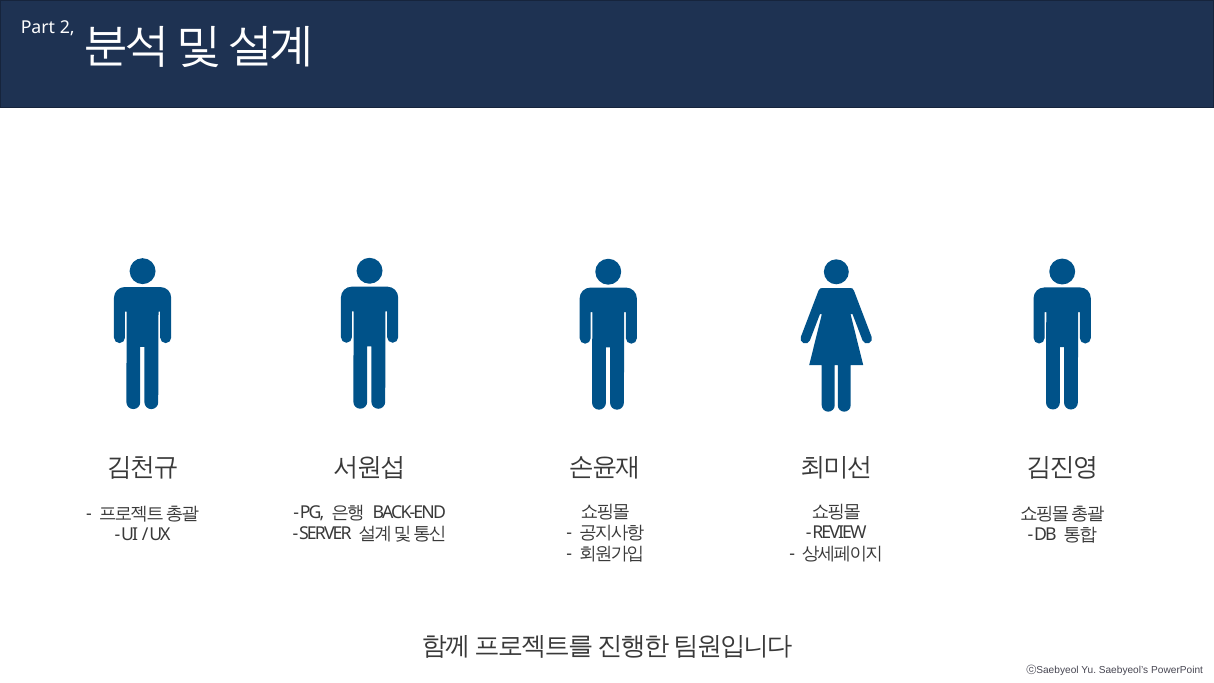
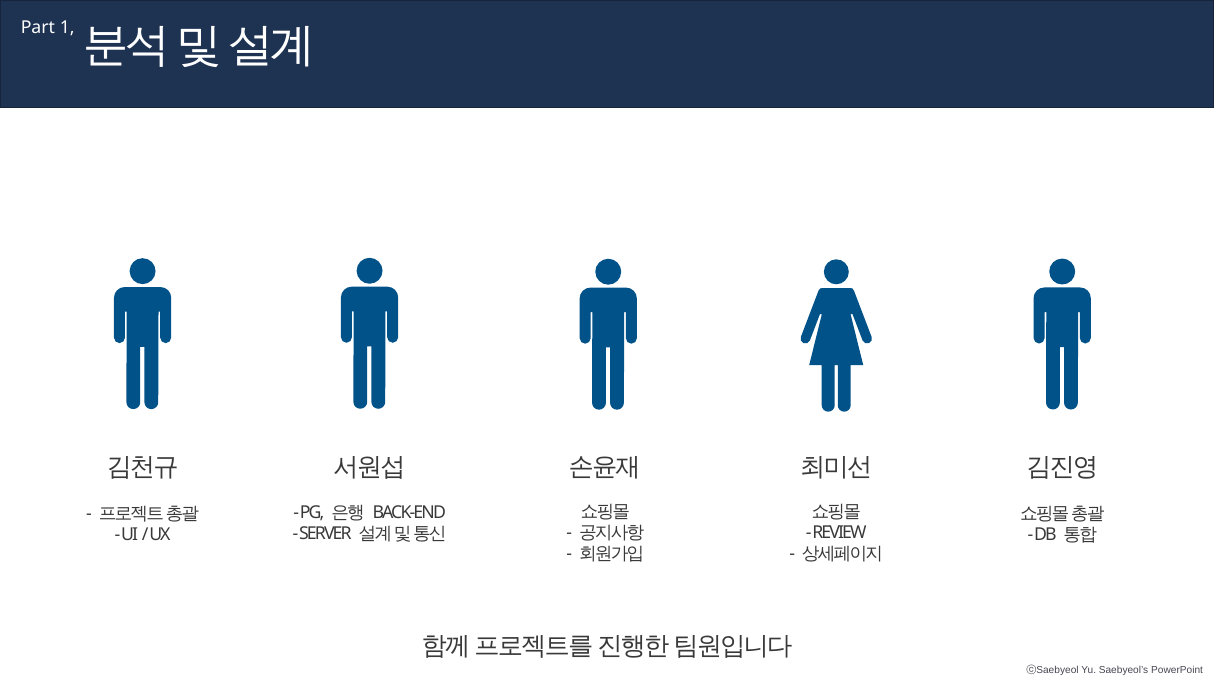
2: 2 -> 1
